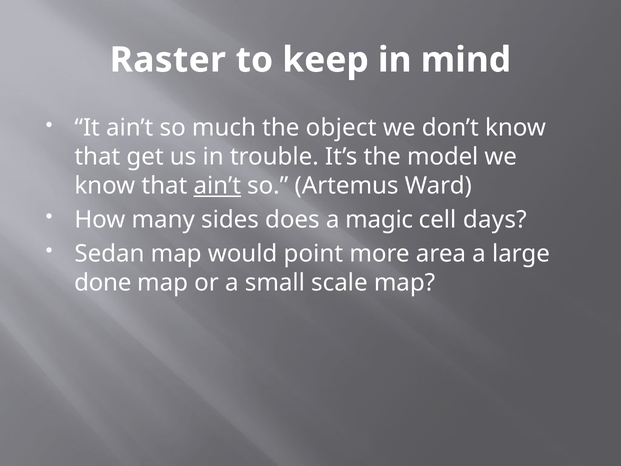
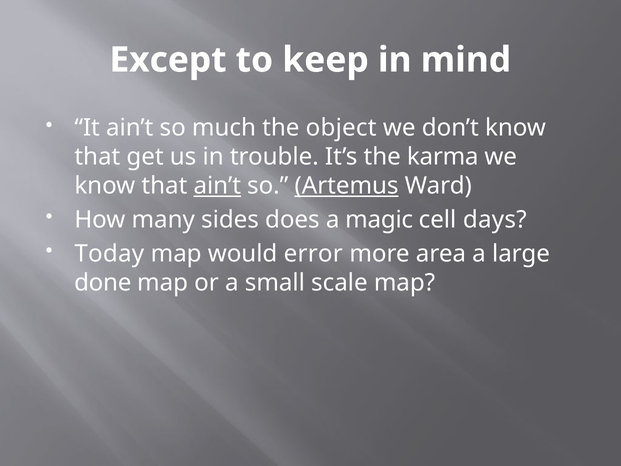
Raster: Raster -> Except
model: model -> karma
Artemus underline: none -> present
Sedan: Sedan -> Today
point: point -> error
